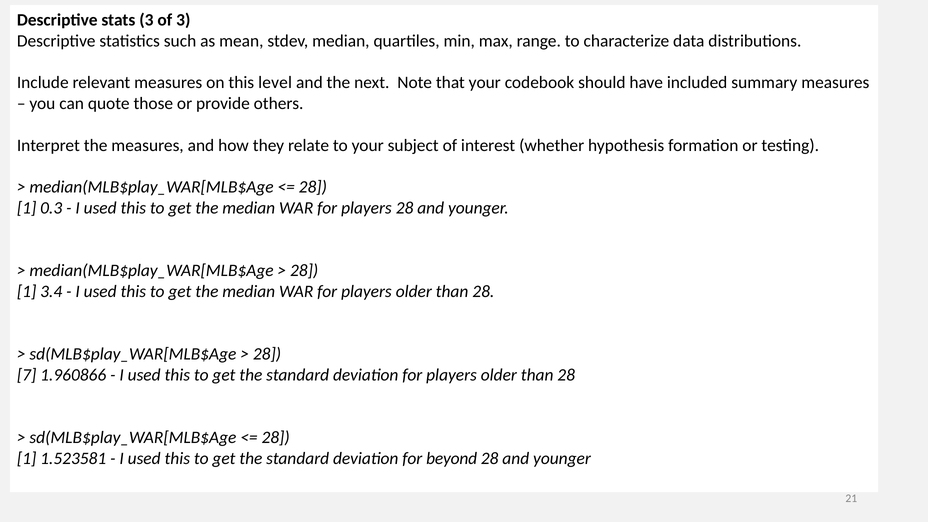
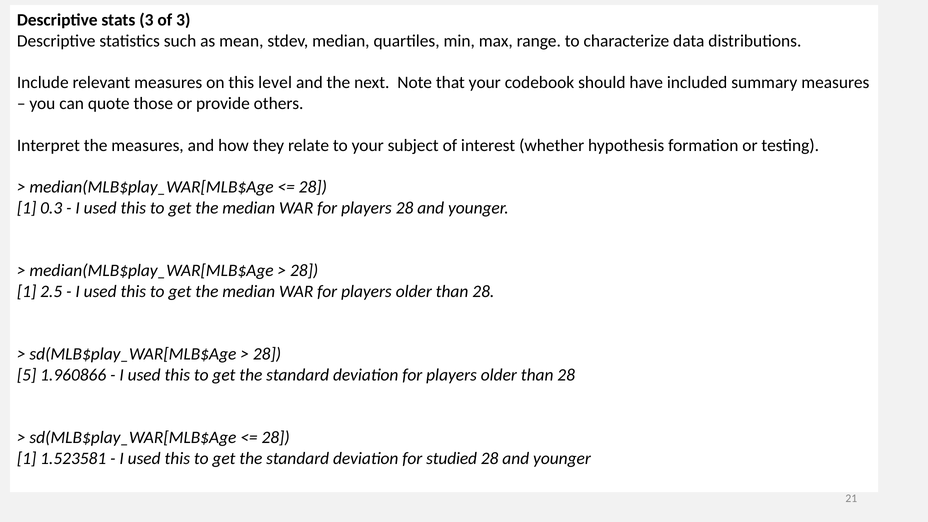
3.4: 3.4 -> 2.5
7: 7 -> 5
beyond: beyond -> studied
